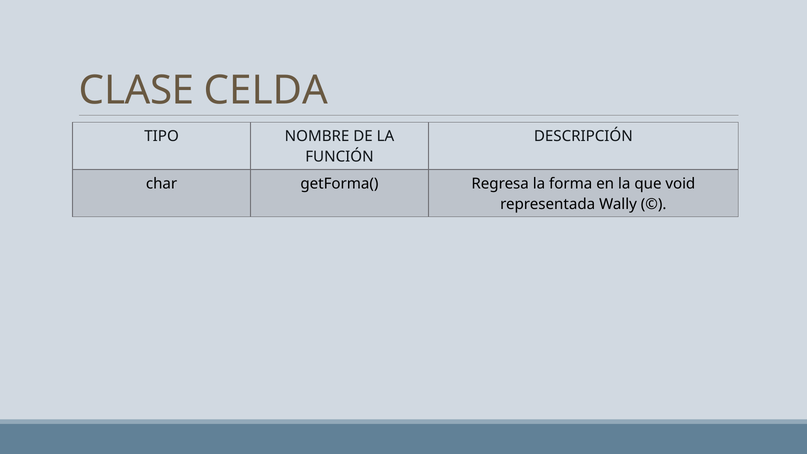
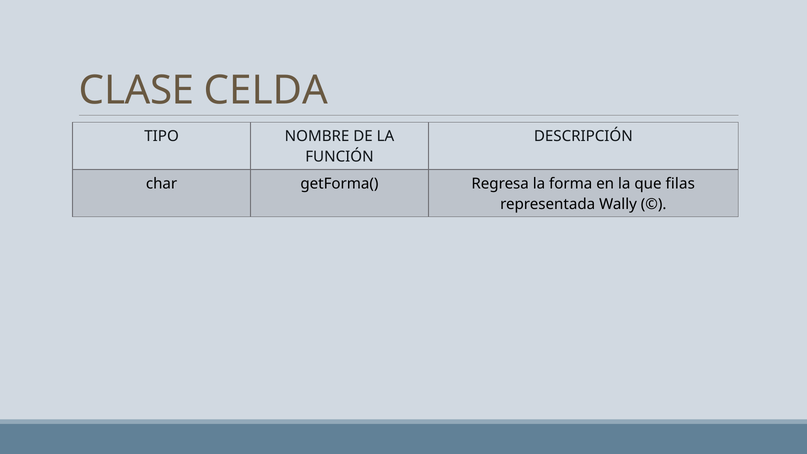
void: void -> filas
